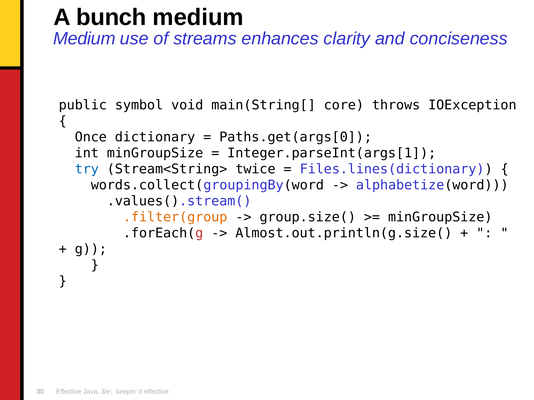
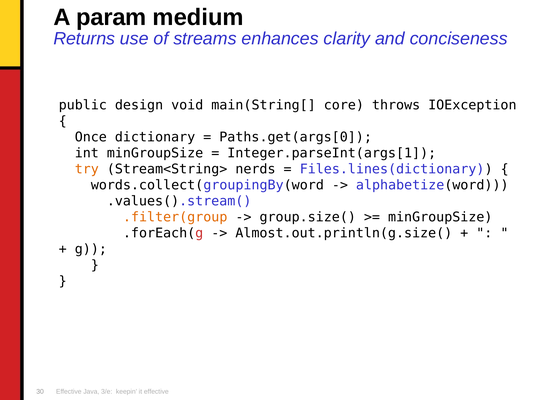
bunch: bunch -> param
Medium at (84, 39): Medium -> Returns
symbol: symbol -> design
try colour: blue -> orange
twice: twice -> nerds
